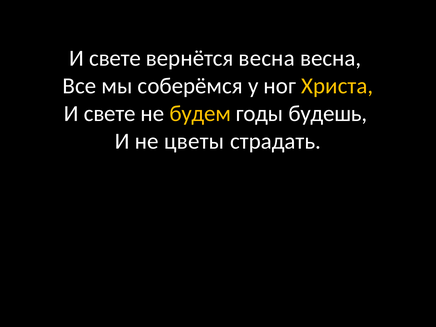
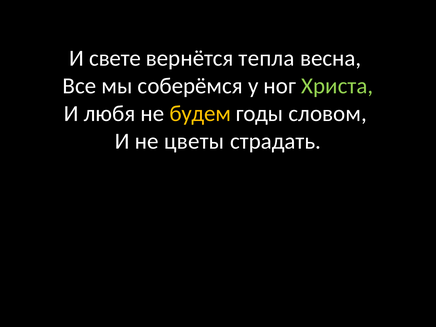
вернётся весна: весна -> тепла
Христа colour: yellow -> light green
свете at (110, 114): свете -> любя
будешь: будешь -> словом
